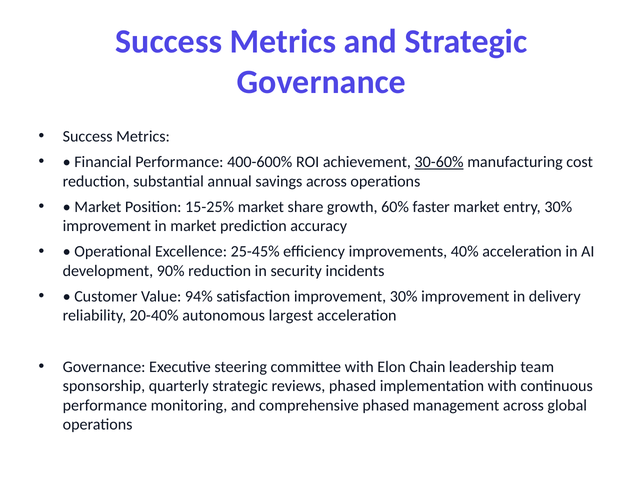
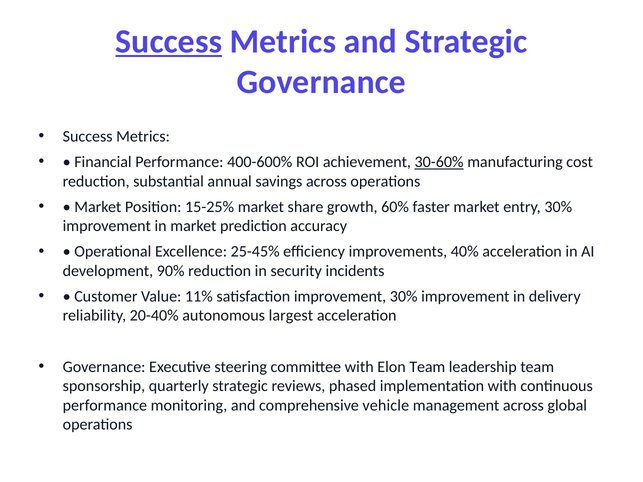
Success at (169, 42) underline: none -> present
94%: 94% -> 11%
Elon Chain: Chain -> Team
comprehensive phased: phased -> vehicle
